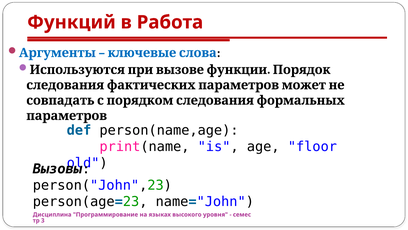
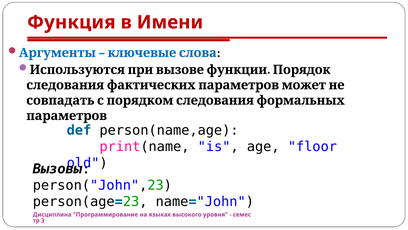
Функций: Функций -> Функция
Работа: Работа -> Имени
